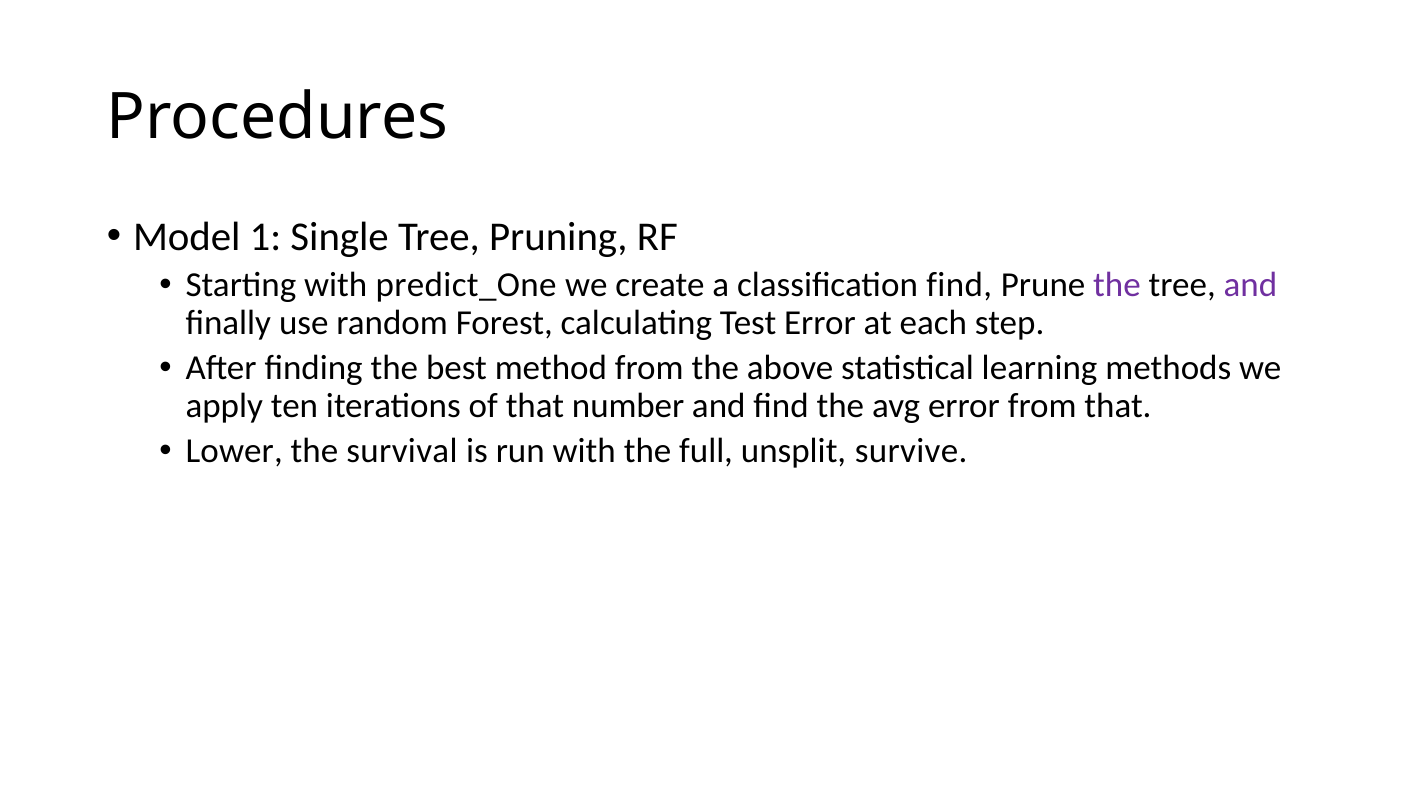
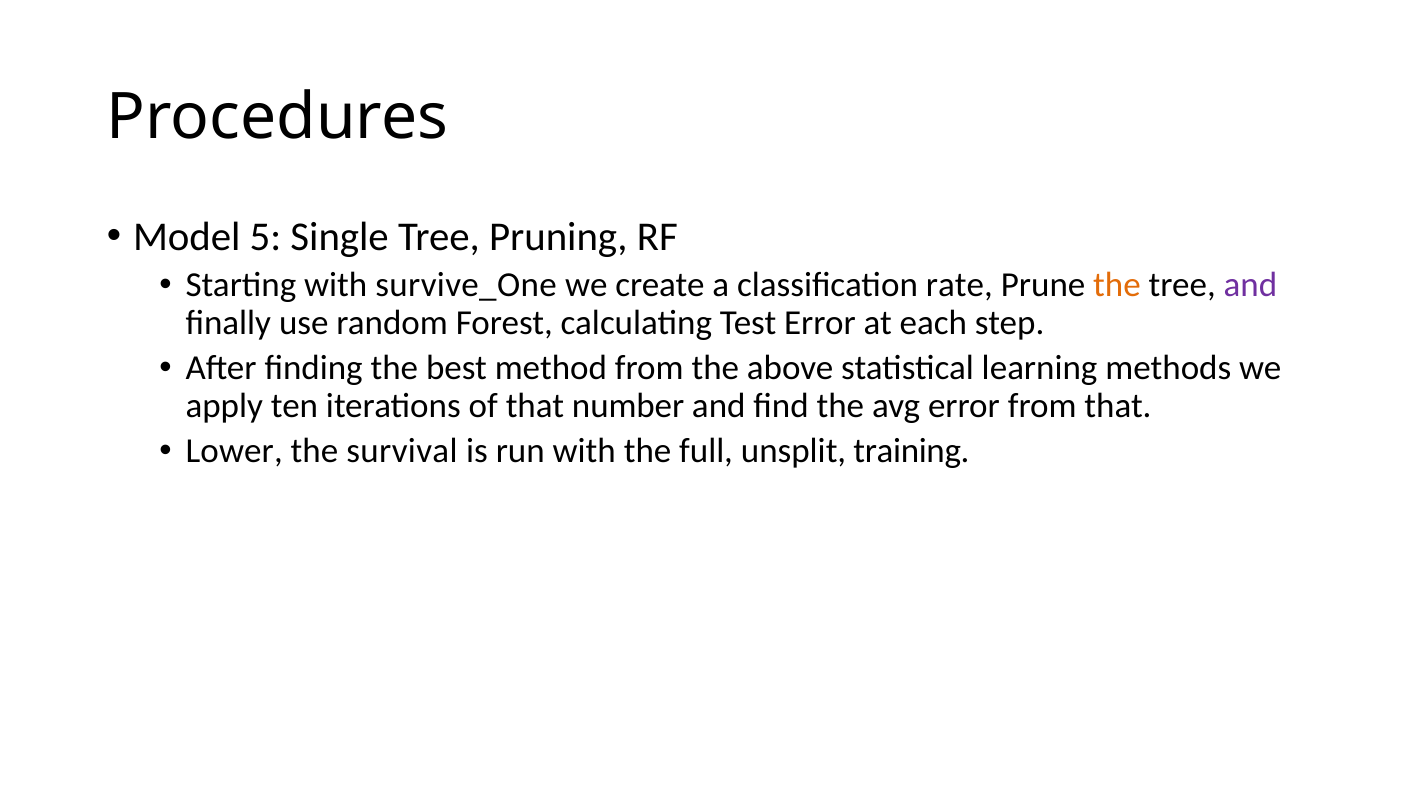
1: 1 -> 5
predict_One: predict_One -> survive_One
classification find: find -> rate
the at (1117, 285) colour: purple -> orange
survive: survive -> training
